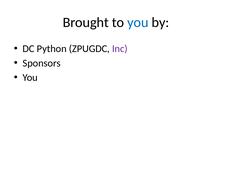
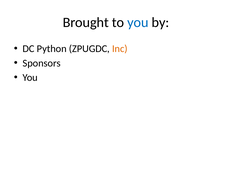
Inc colour: purple -> orange
